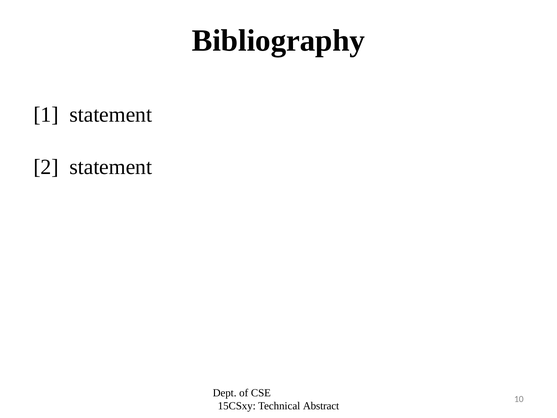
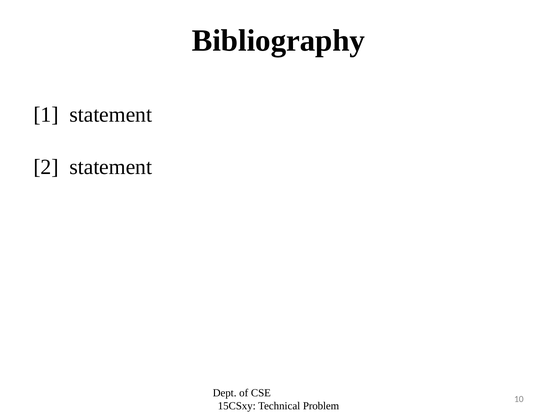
Abstract: Abstract -> Problem
